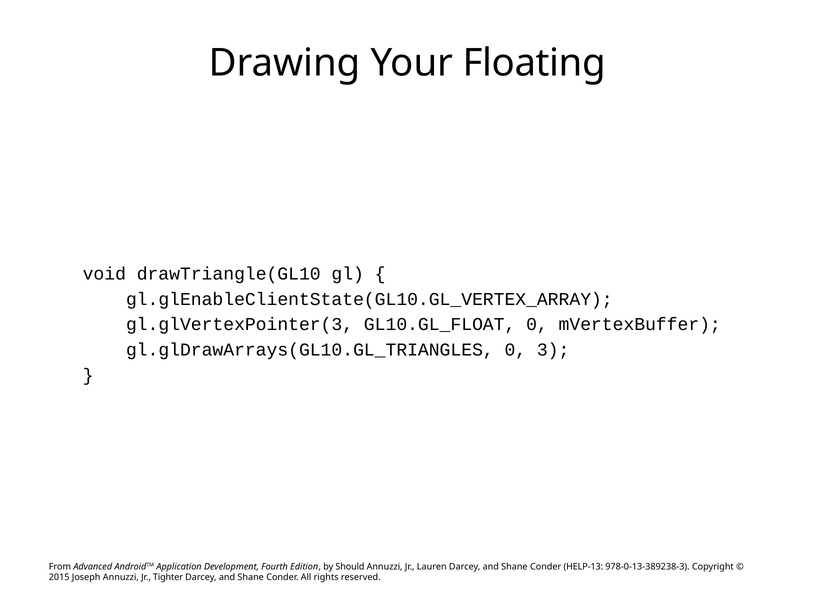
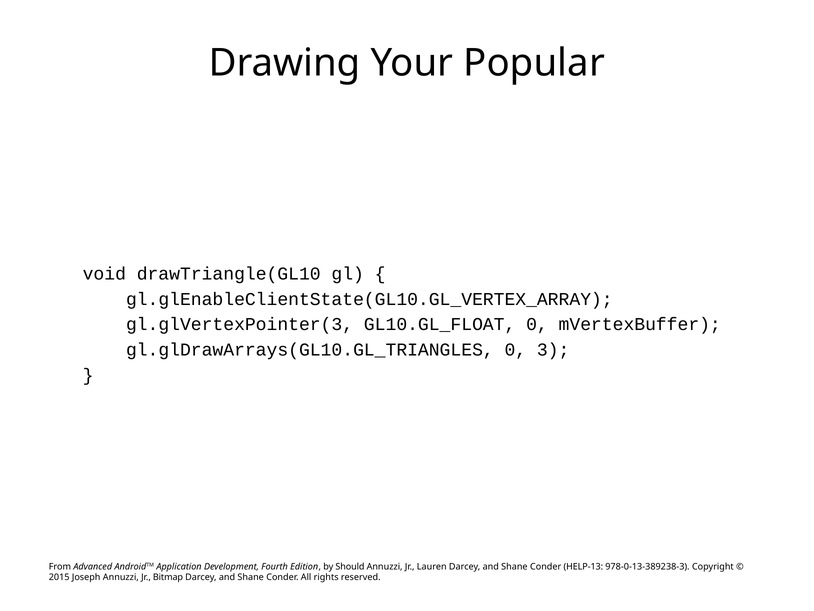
Floating: Floating -> Popular
Tighter: Tighter -> Bitmap
